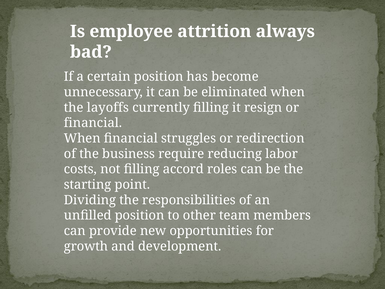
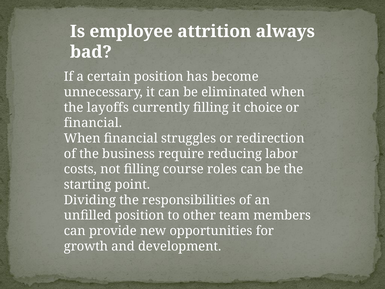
resign: resign -> choice
accord: accord -> course
